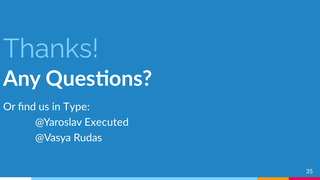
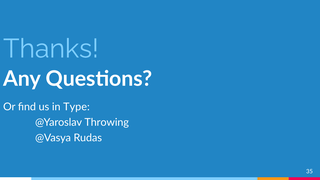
Executed: Executed -> Throwing
